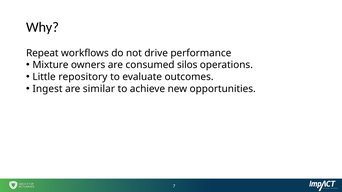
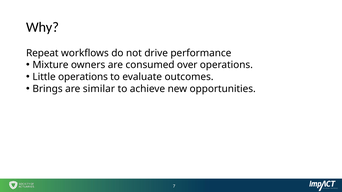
silos: silos -> over
Little repository: repository -> operations
Ingest: Ingest -> Brings
